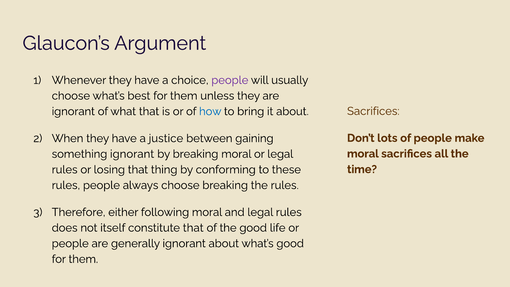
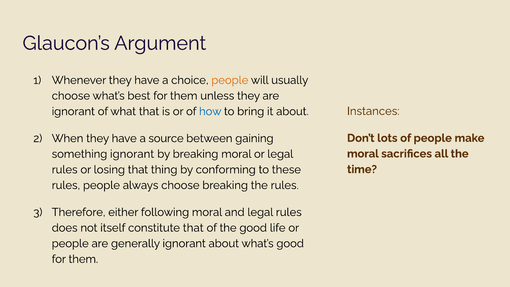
people at (230, 80) colour: purple -> orange
Sacrifices at (373, 111): Sacrifices -> Instances
justice: justice -> source
